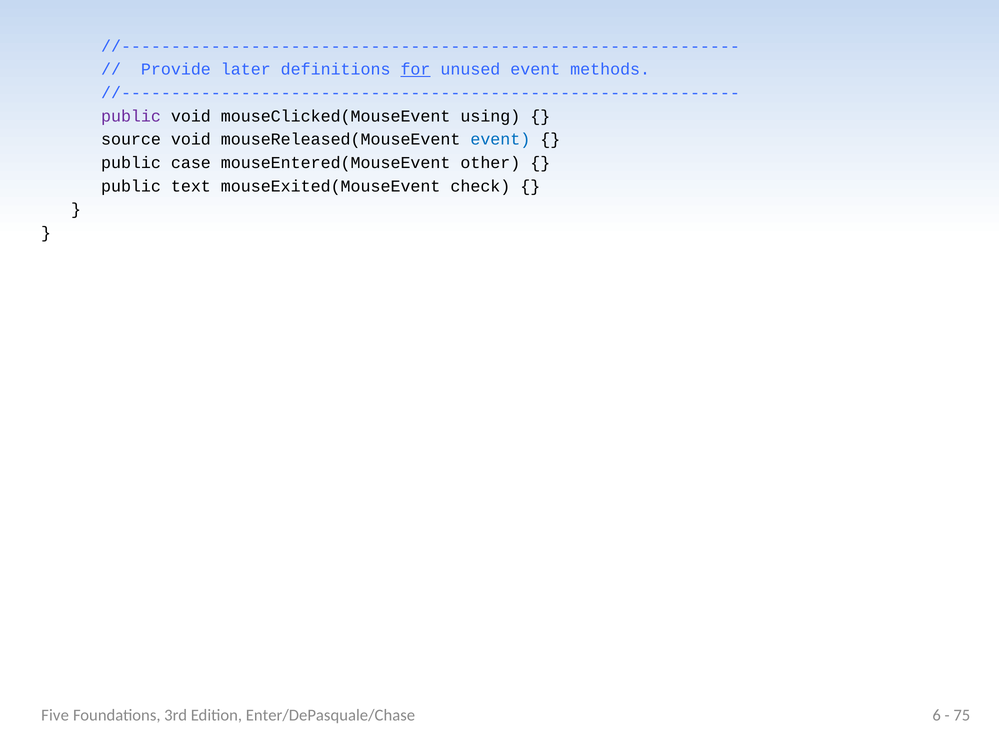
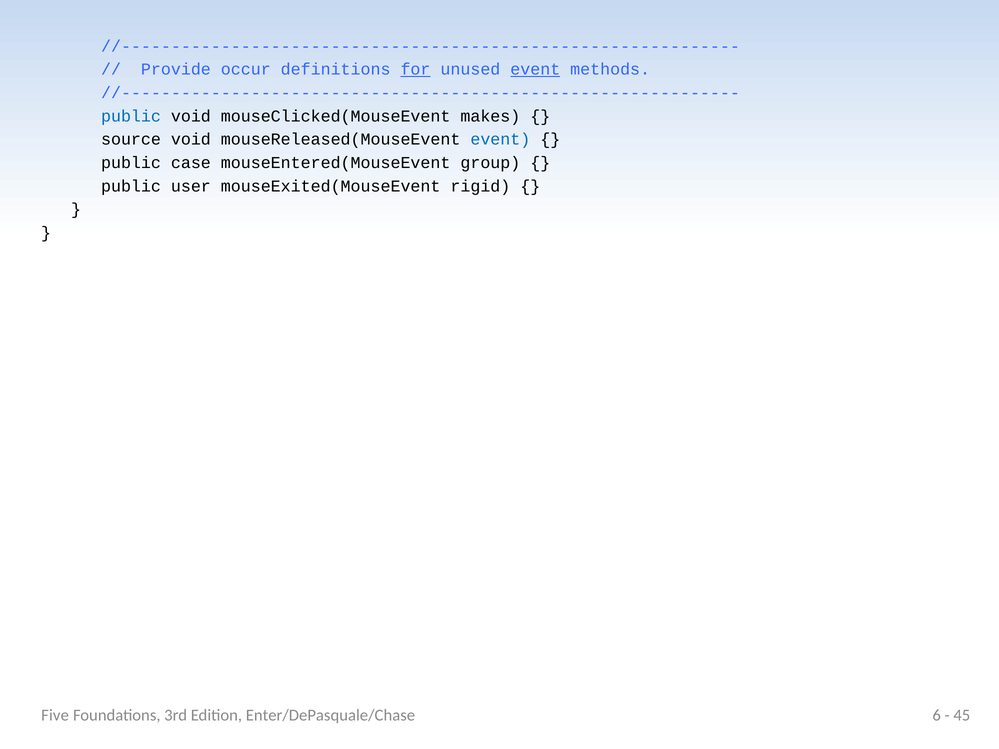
later: later -> occur
event at (535, 69) underline: none -> present
public at (131, 116) colour: purple -> blue
using: using -> makes
other: other -> group
text: text -> user
check: check -> rigid
75: 75 -> 45
